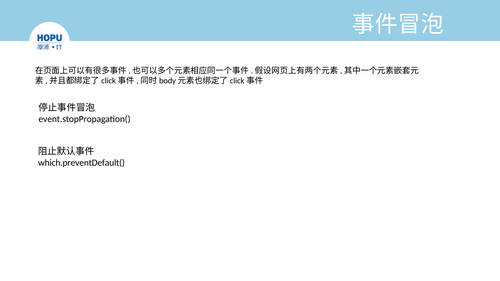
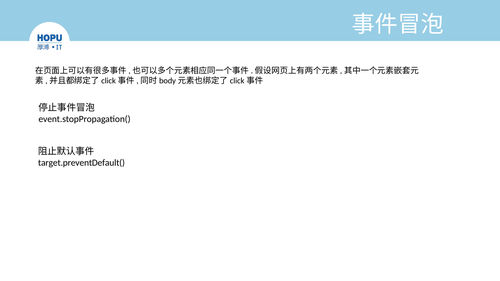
which.preventDefault(: which.preventDefault( -> target.preventDefault(
